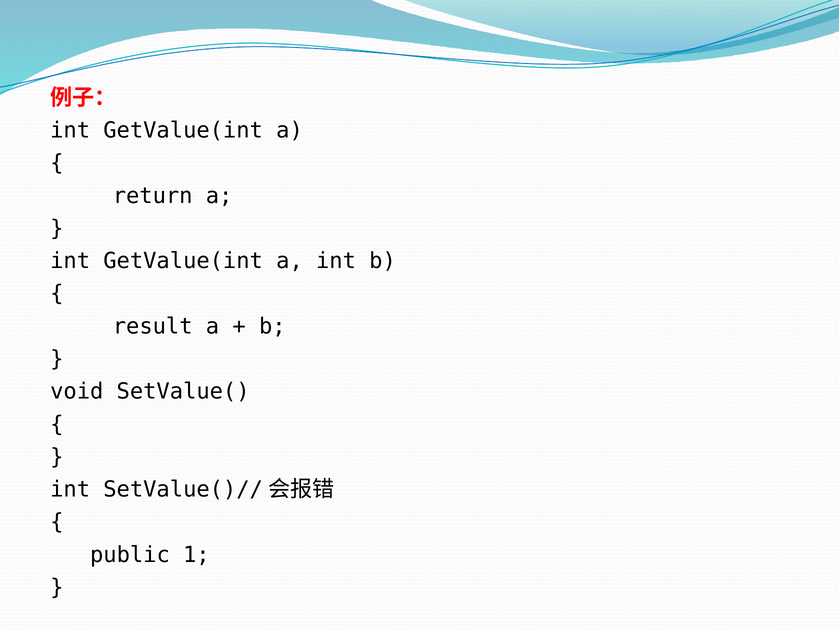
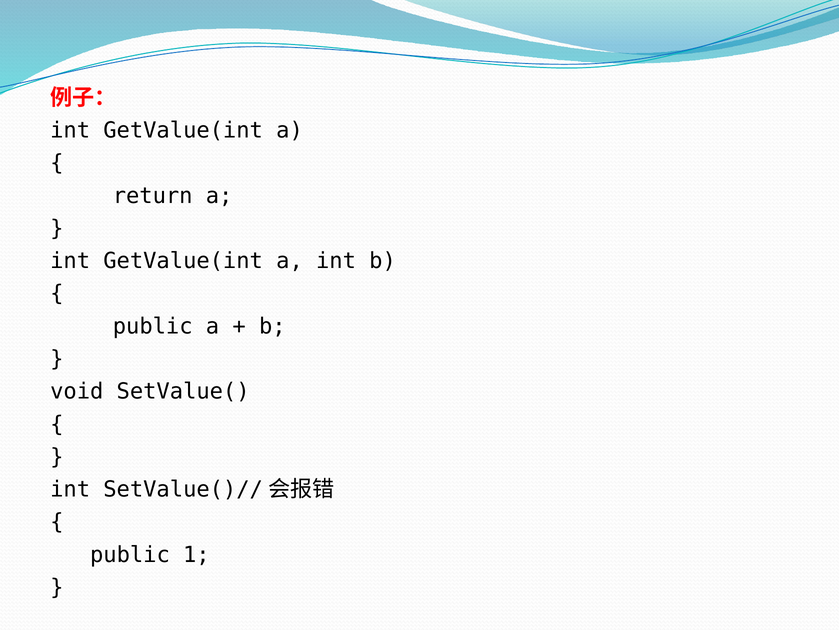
result at (153, 326): result -> public
